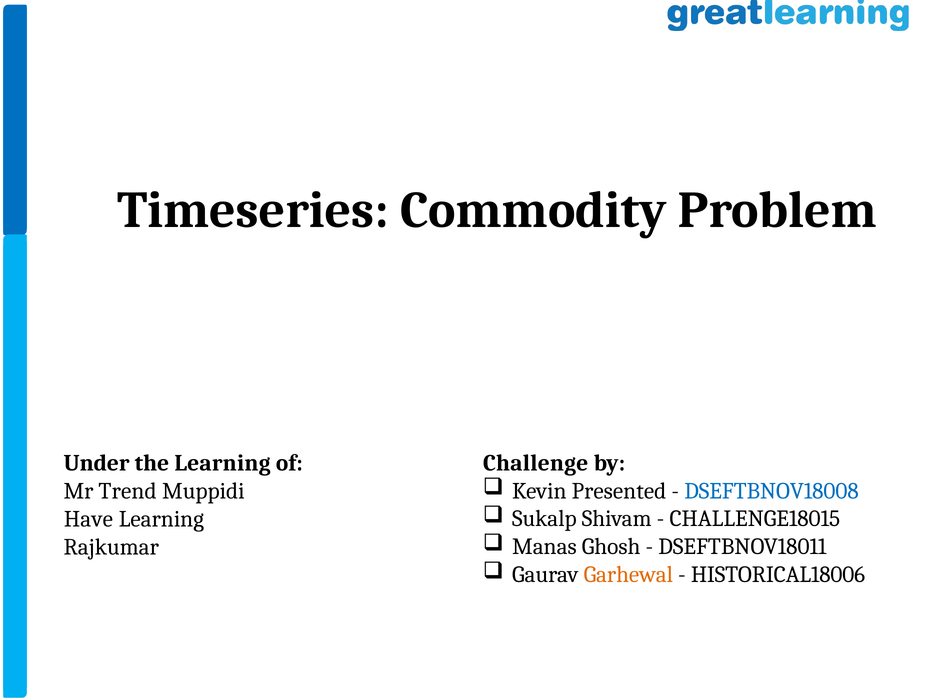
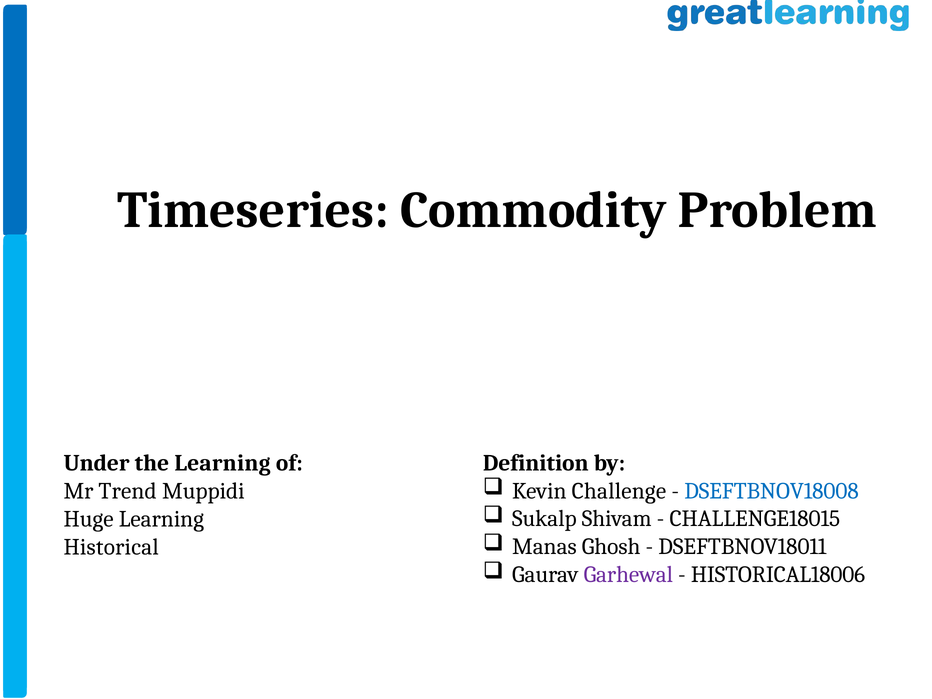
Challenge: Challenge -> Definition
Presented: Presented -> Challenge
Have: Have -> Huge
Rajkumar: Rajkumar -> Historical
Garhewal colour: orange -> purple
